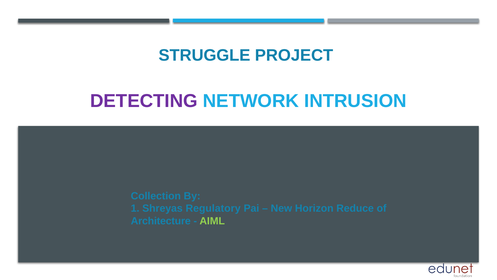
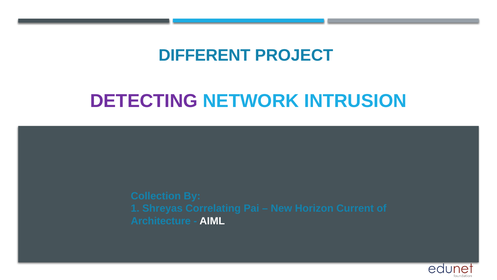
STRUGGLE: STRUGGLE -> DIFFERENT
Regulatory: Regulatory -> Correlating
Reduce: Reduce -> Current
AIML colour: light green -> white
